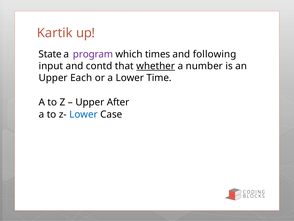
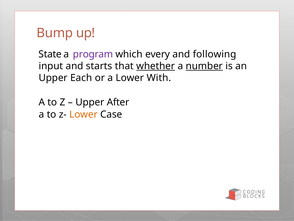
Kartik: Kartik -> Bump
times: times -> every
contd: contd -> starts
number underline: none -> present
Time: Time -> With
Lower at (84, 114) colour: blue -> orange
